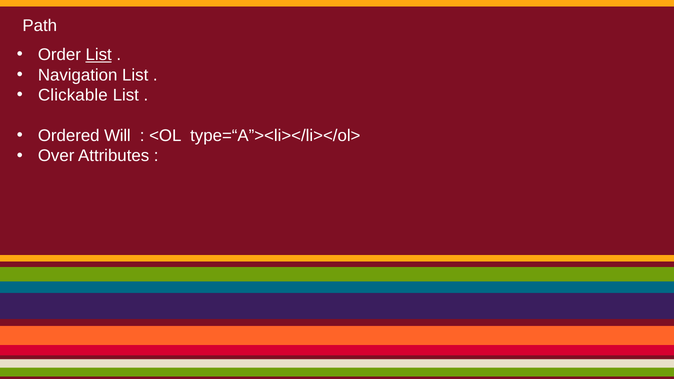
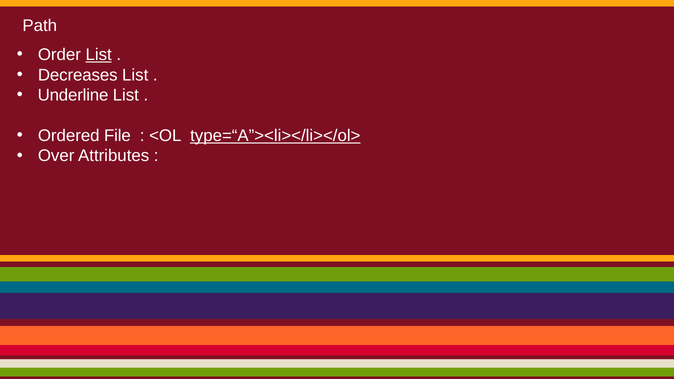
Navigation: Navigation -> Decreases
Clickable: Clickable -> Underline
Will: Will -> File
type=“A”><li></li></ol> underline: none -> present
